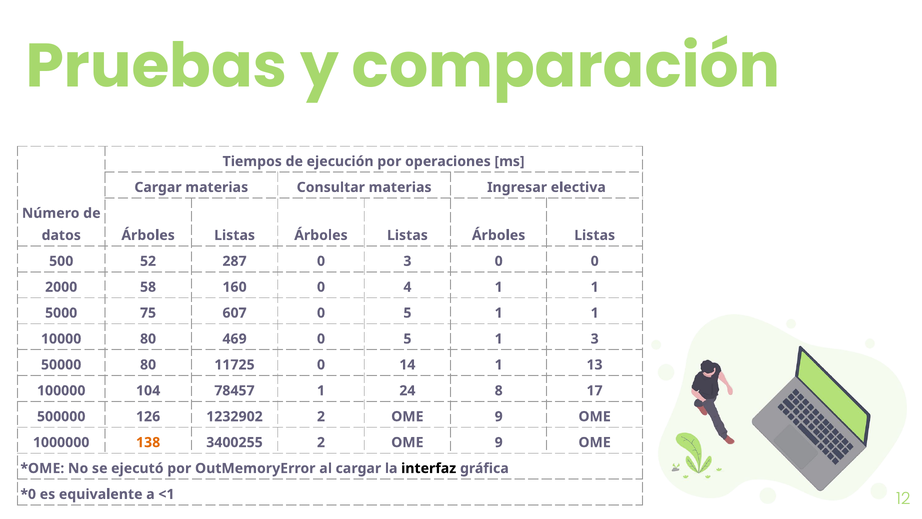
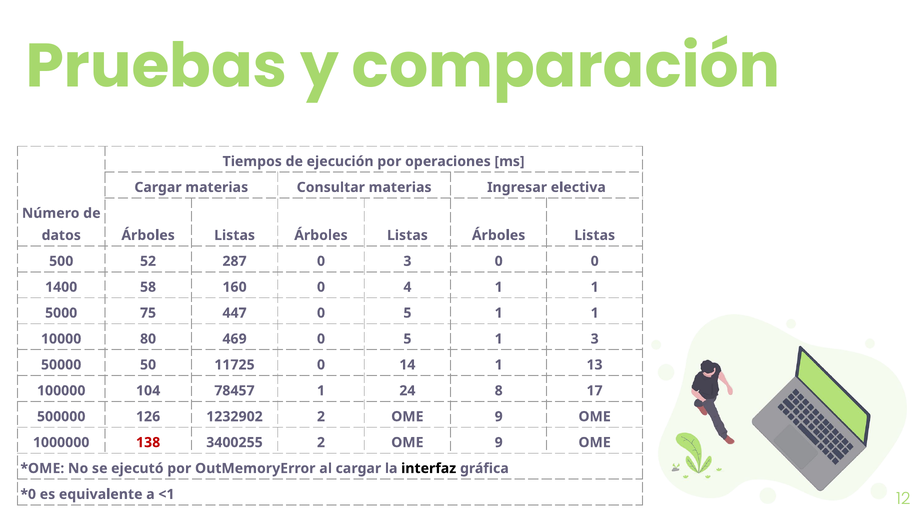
2000: 2000 -> 1400
607: 607 -> 447
50000 80: 80 -> 50
138 colour: orange -> red
